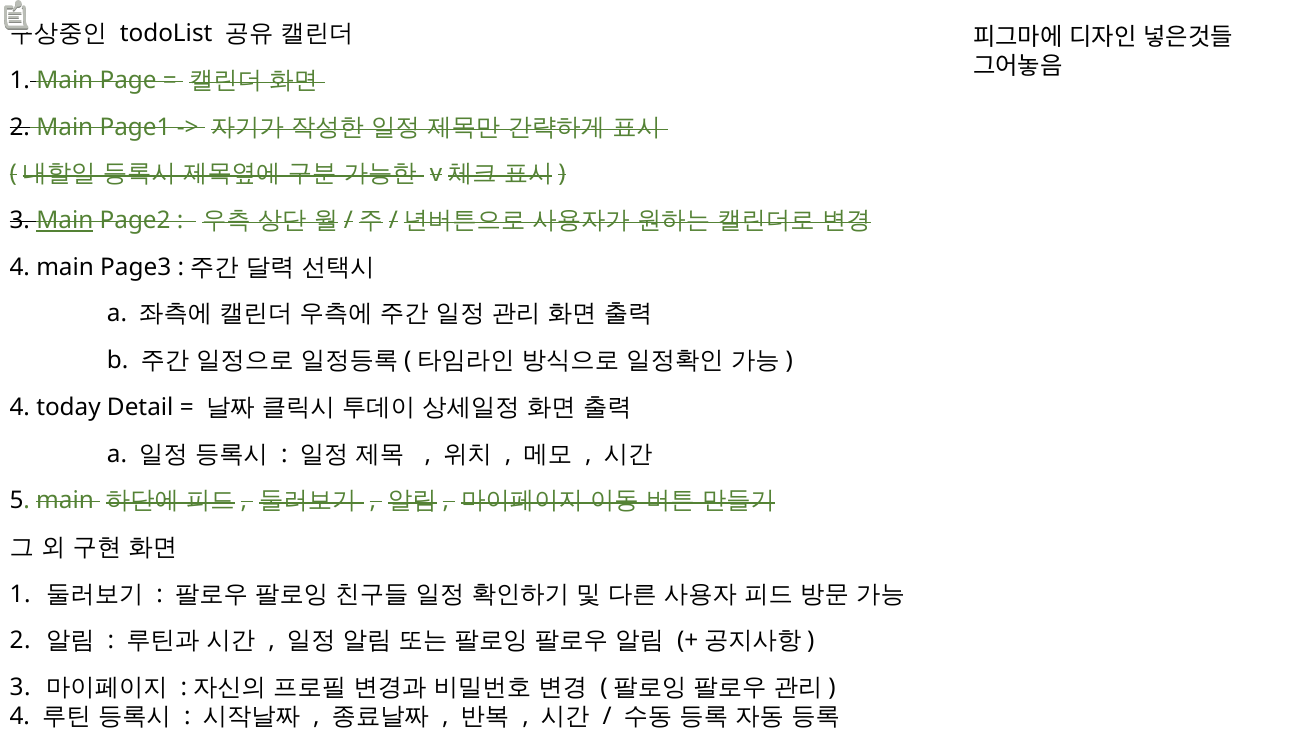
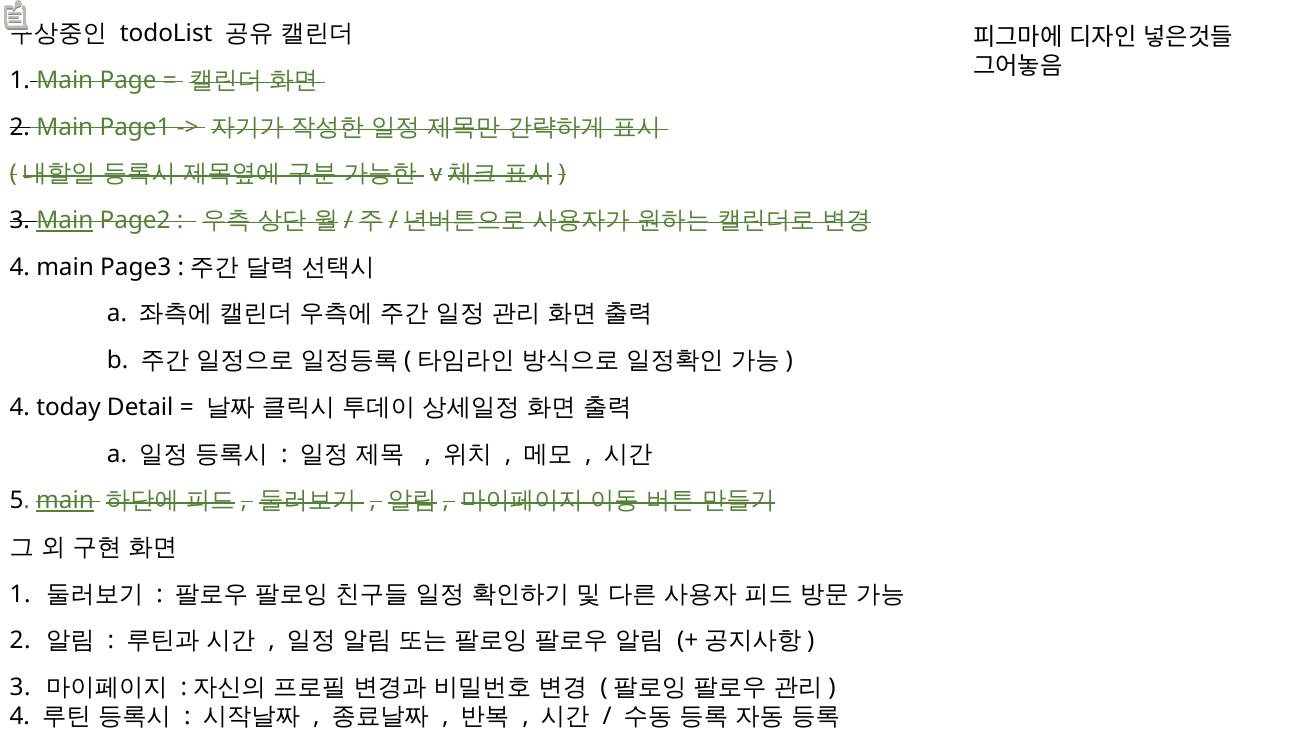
main at (65, 501) underline: none -> present
